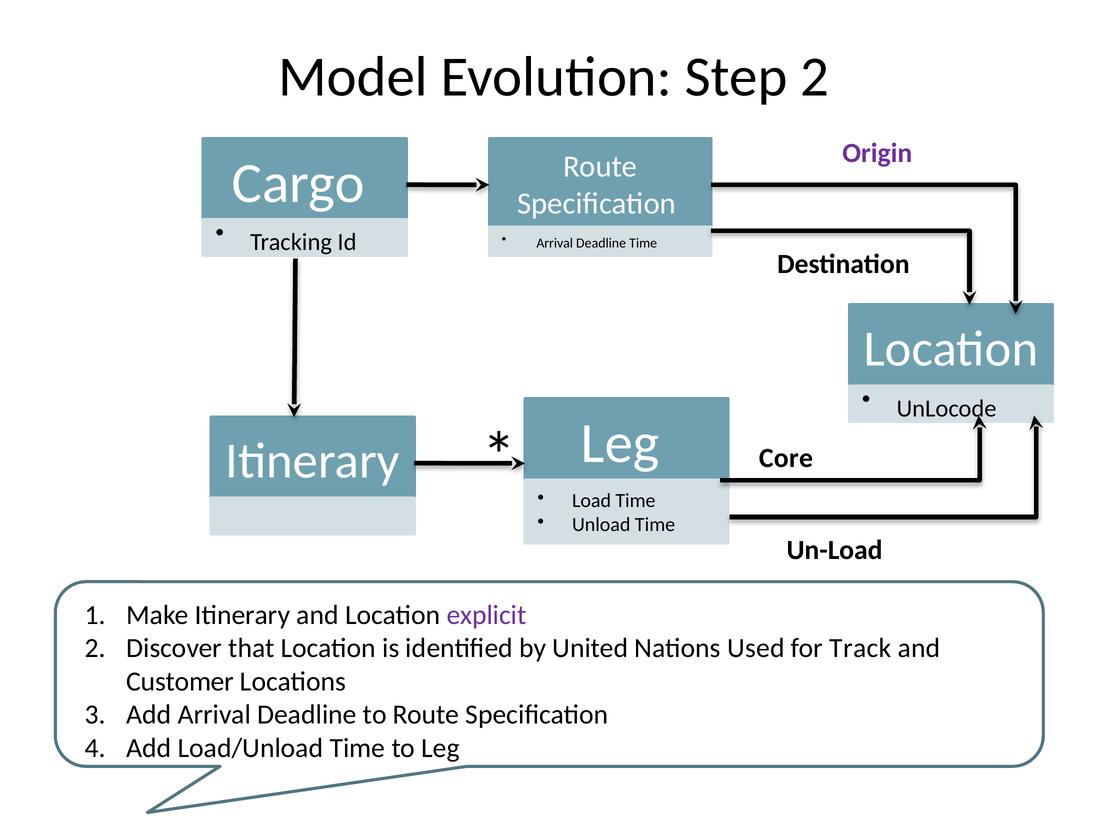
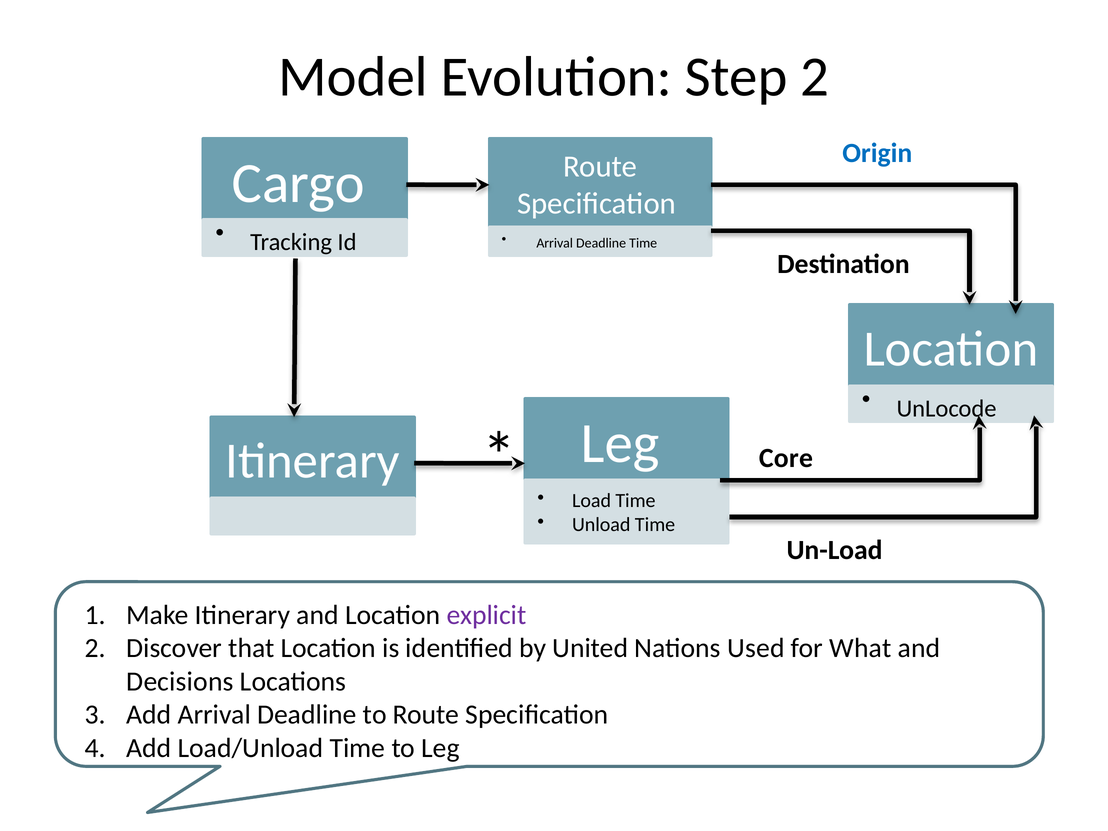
Origin colour: purple -> blue
Track: Track -> What
Customer: Customer -> Decisions
